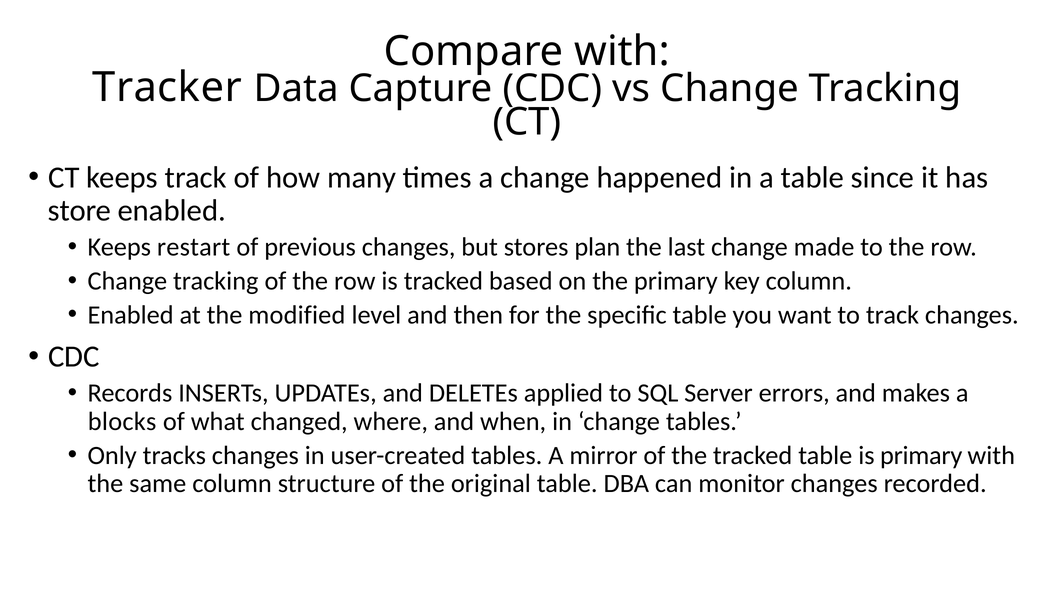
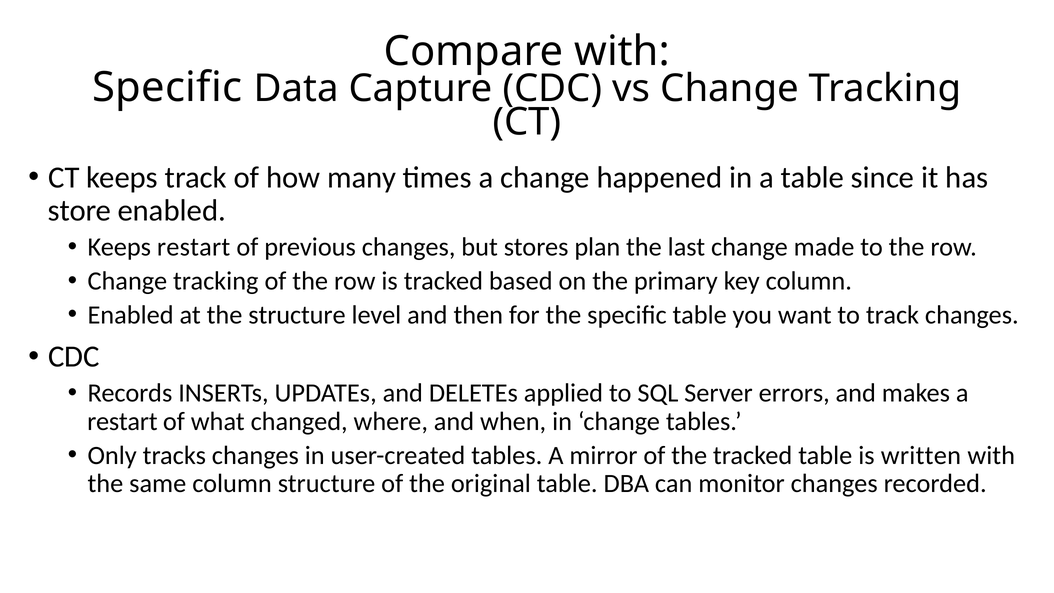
Tracker at (167, 87): Tracker -> Specific
the modified: modified -> structure
blocks at (122, 421): blocks -> restart
is primary: primary -> written
